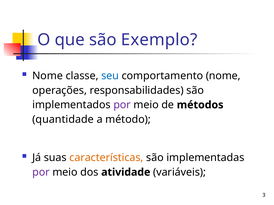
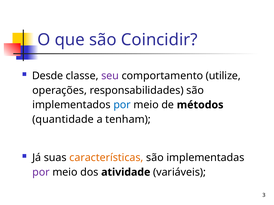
Exemplo: Exemplo -> Coincidir
Nome at (48, 76): Nome -> Desde
seu colour: blue -> purple
comportamento nome: nome -> utilize
por at (122, 105) colour: purple -> blue
método: método -> tenham
